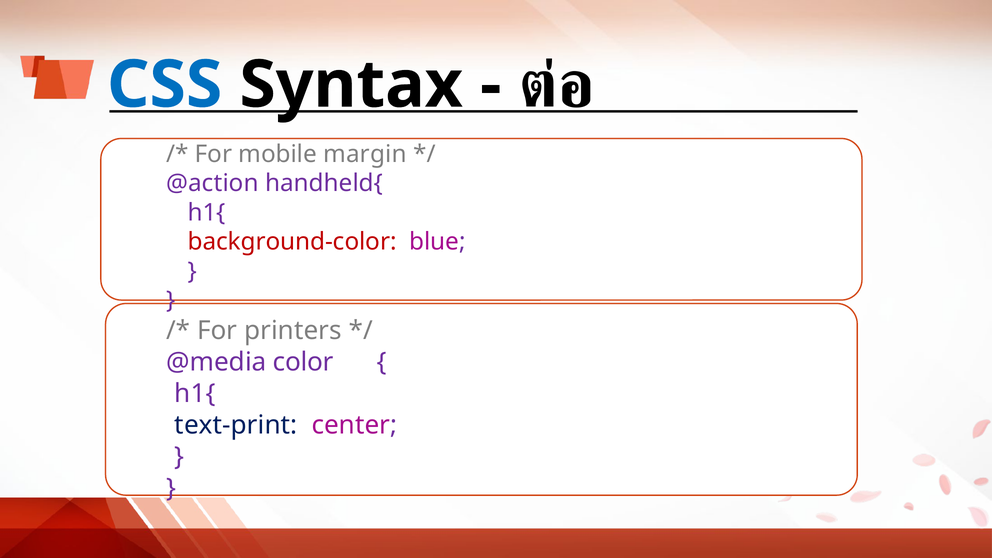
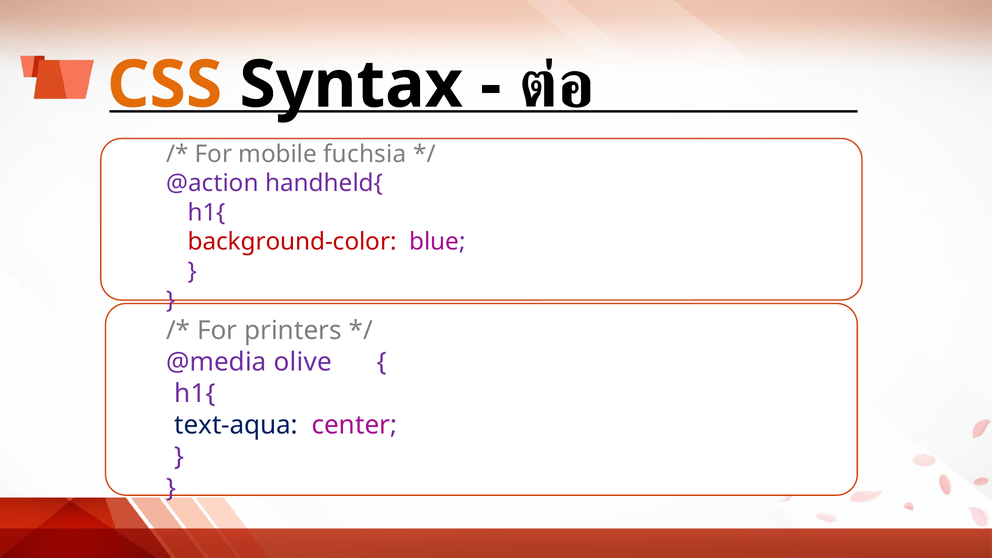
CSS colour: blue -> orange
margin: margin -> fuchsia
color: color -> olive
text-print: text-print -> text-aqua
